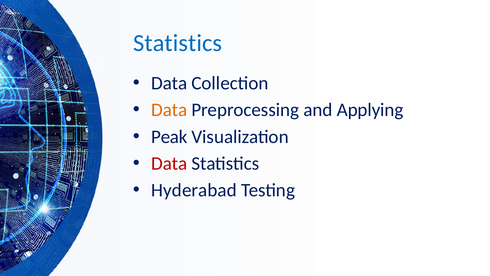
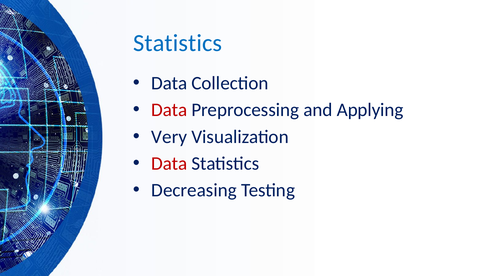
Data at (169, 110) colour: orange -> red
Peak: Peak -> Very
Hyderabad: Hyderabad -> Decreasing
